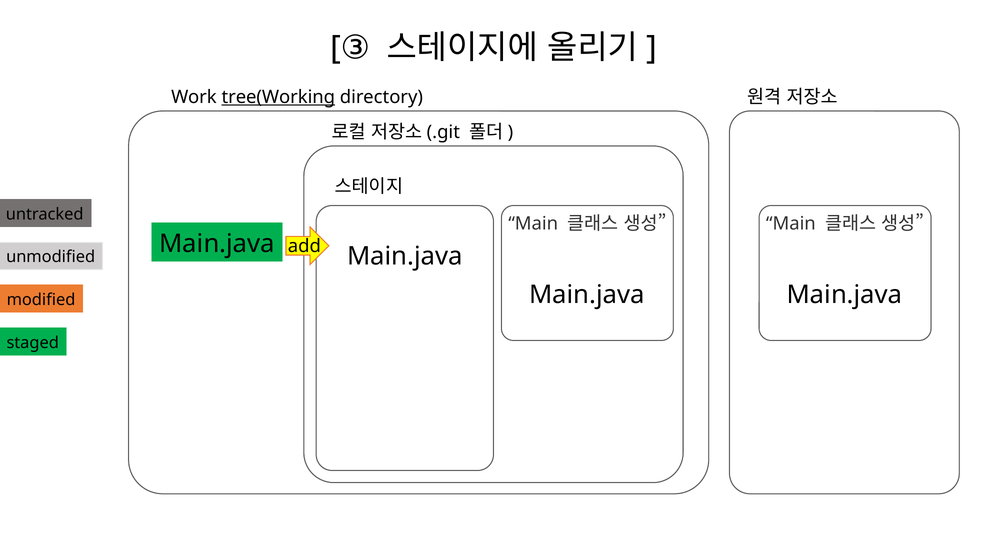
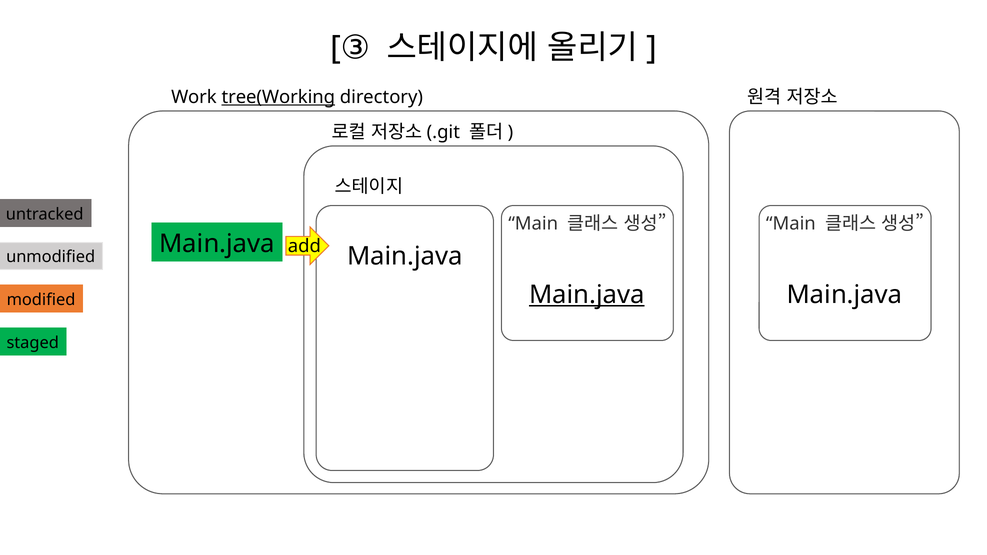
Main.java at (587, 295) underline: none -> present
